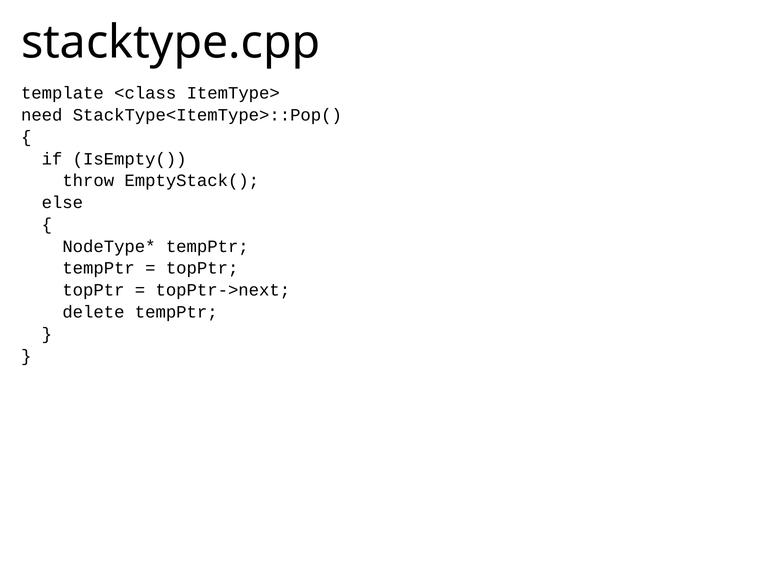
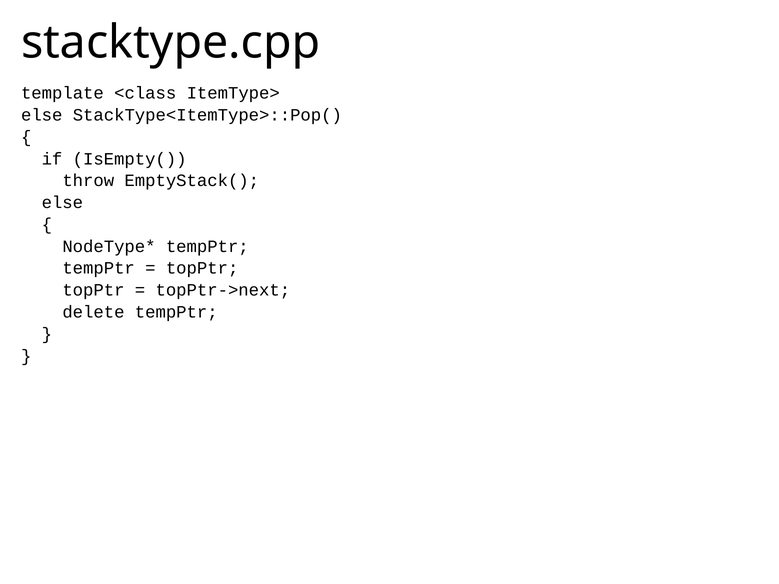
need at (42, 115): need -> else
